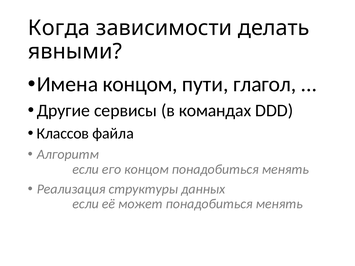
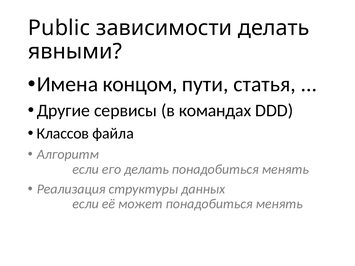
Когда: Когда -> Public
глагол: глагол -> статья
его концом: концом -> делать
